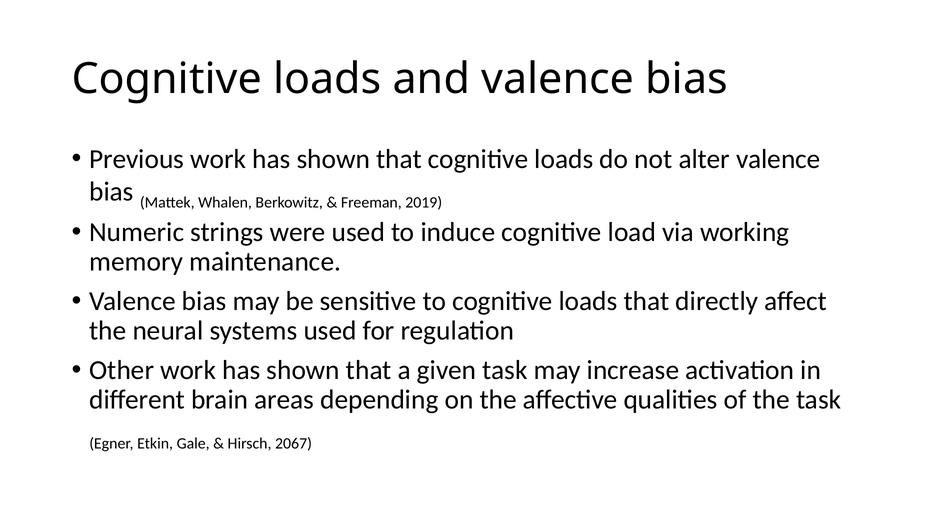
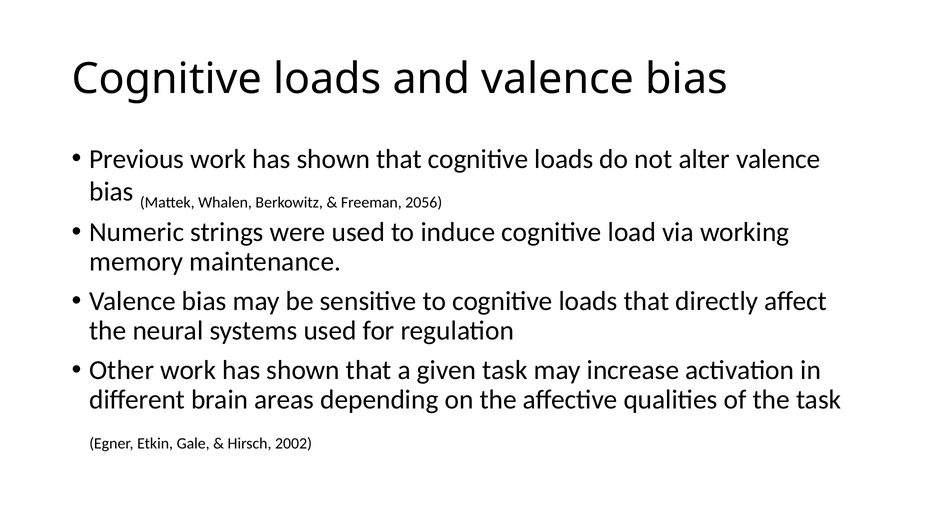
2019: 2019 -> 2056
2067: 2067 -> 2002
